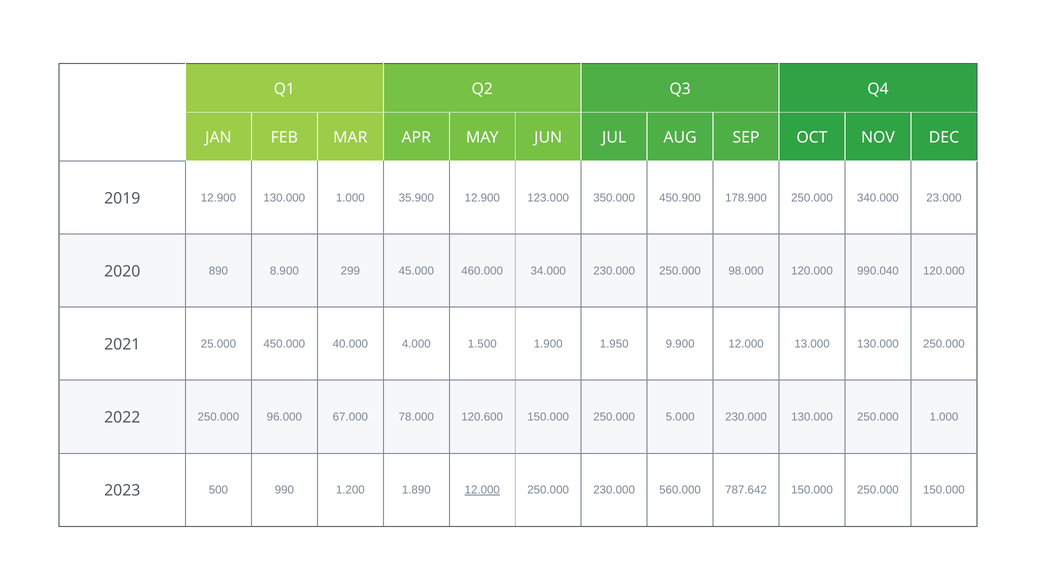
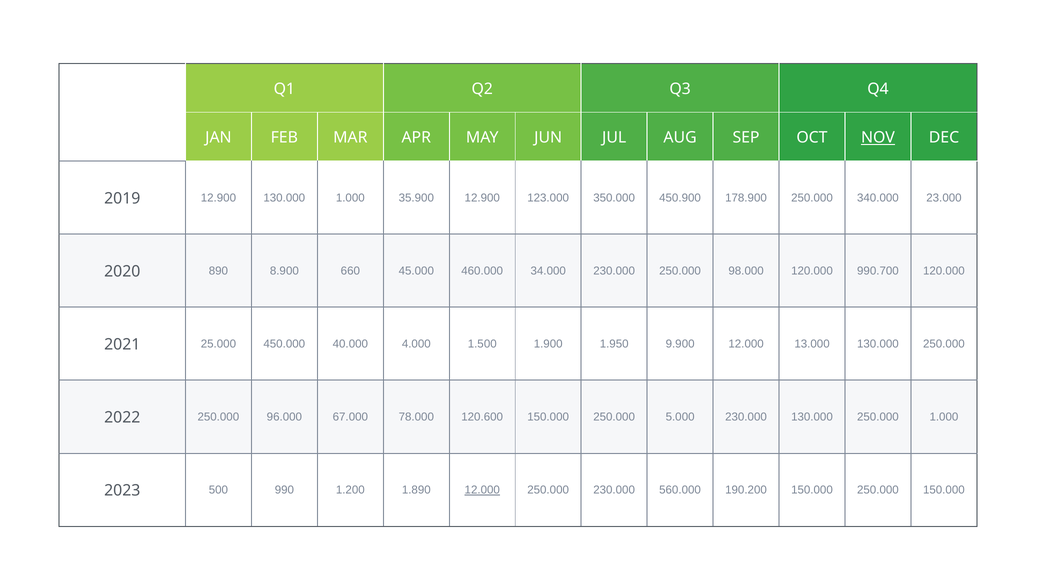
NOV underline: none -> present
299: 299 -> 660
990.040: 990.040 -> 990.700
787.642: 787.642 -> 190.200
